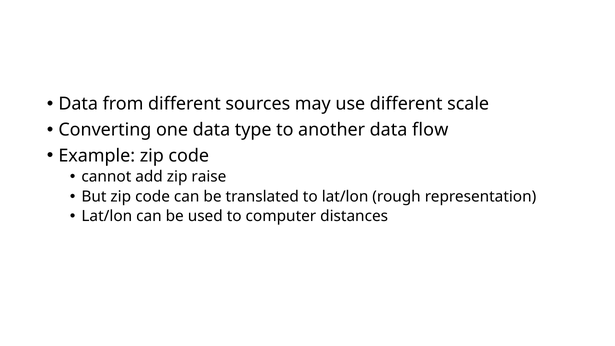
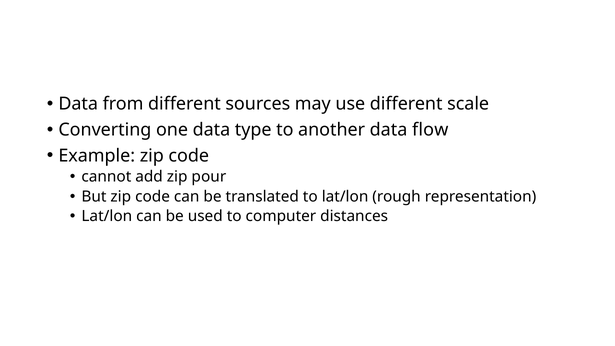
raise: raise -> pour
